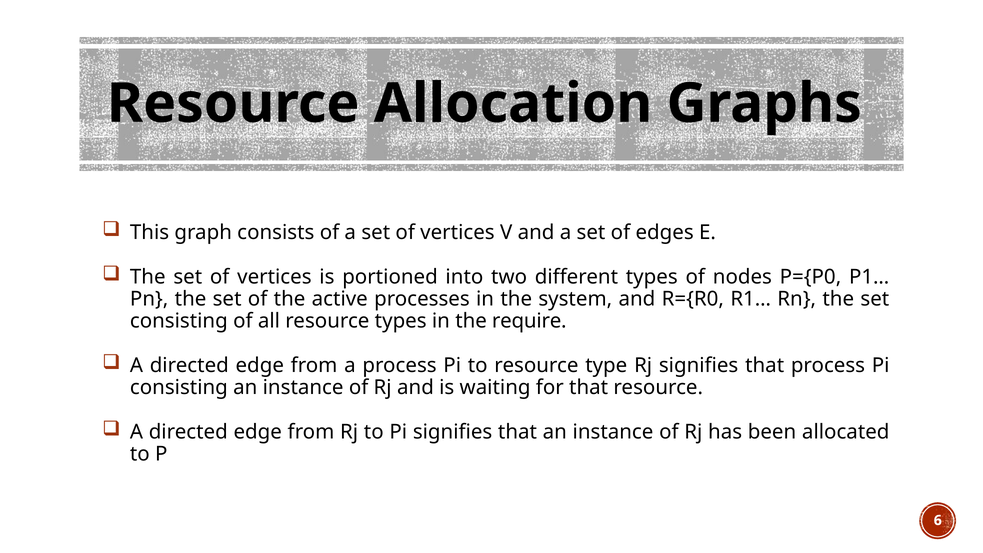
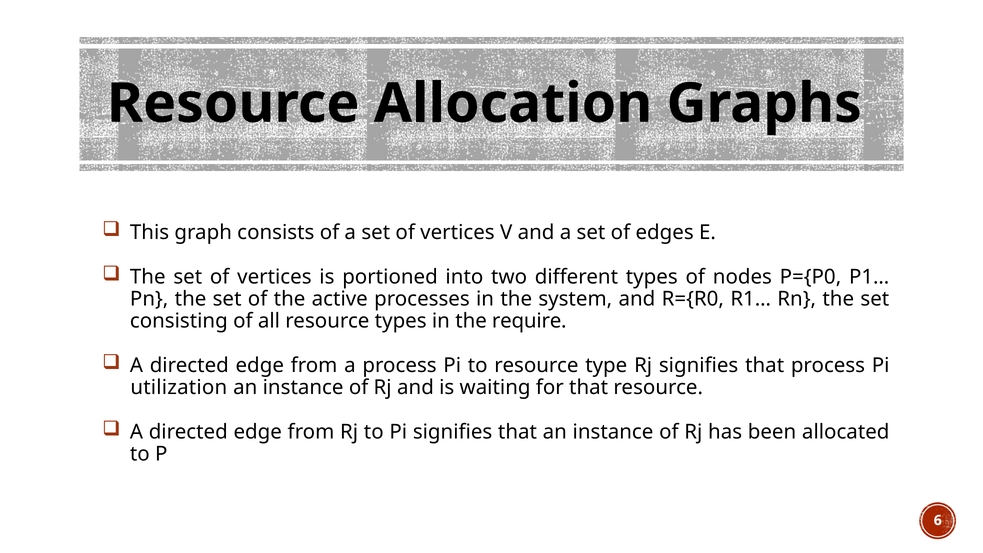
consisting at (179, 387): consisting -> utilization
